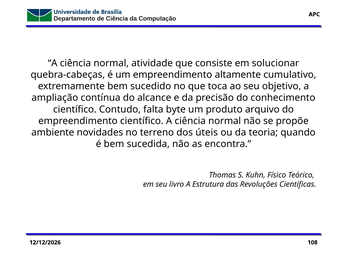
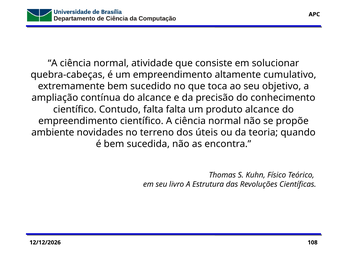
falta byte: byte -> falta
produto arquivo: arquivo -> alcance
